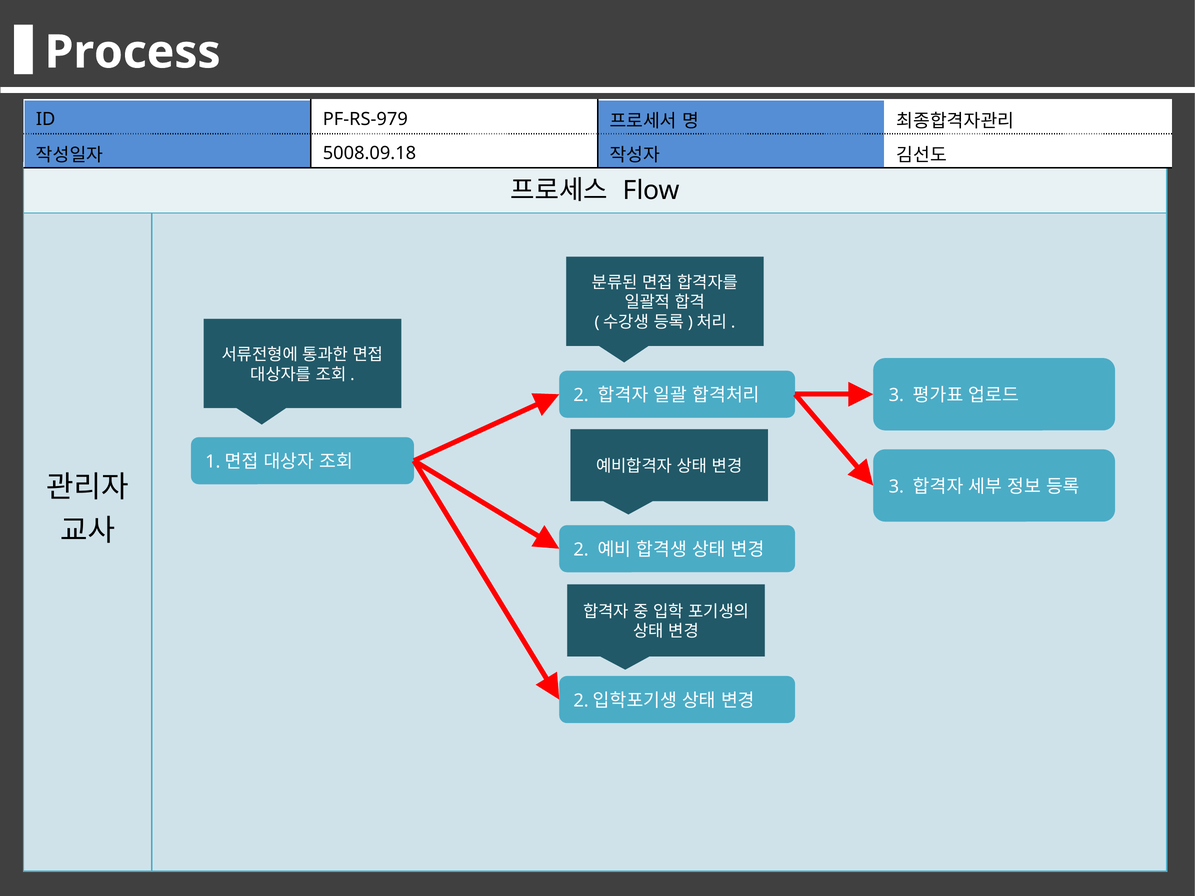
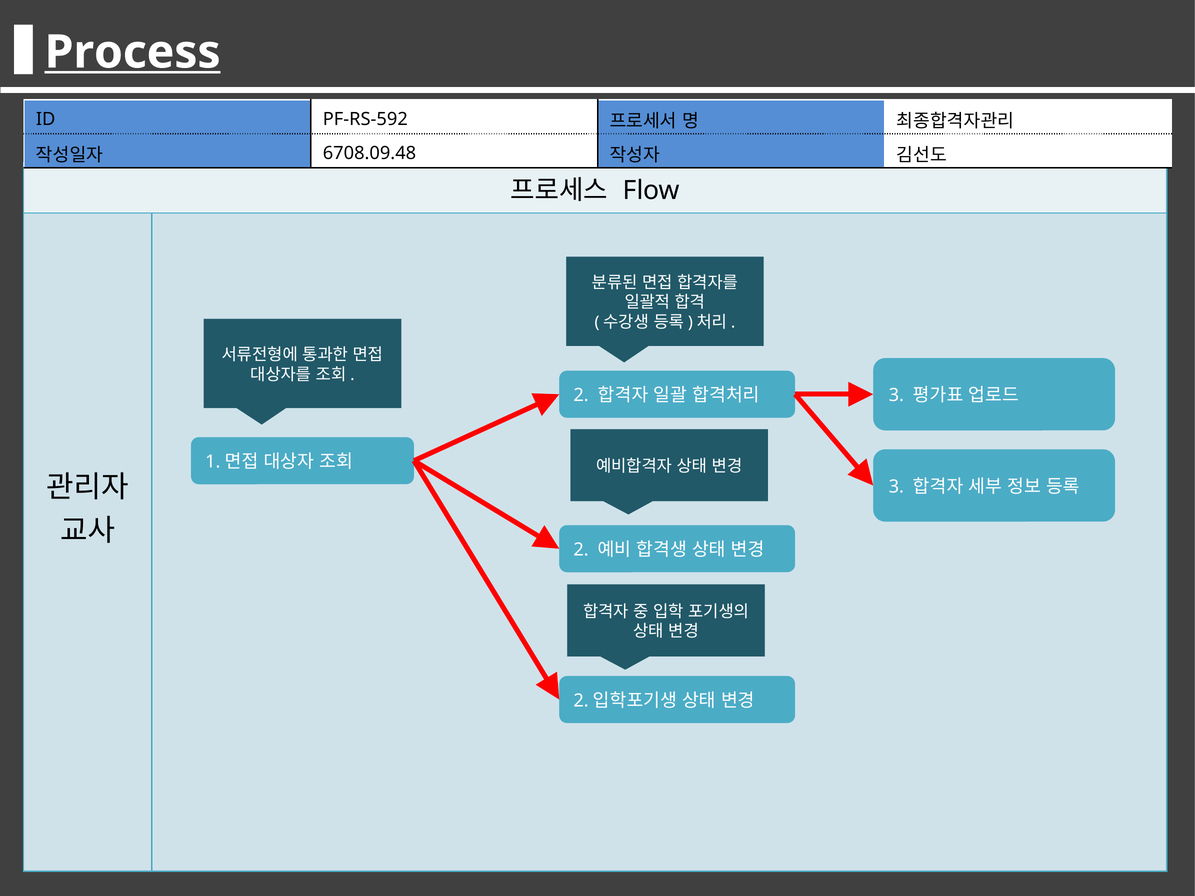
Process underline: none -> present
PF-RS-979: PF-RS-979 -> PF-RS-592
5008.09.18: 5008.09.18 -> 6708.09.48
